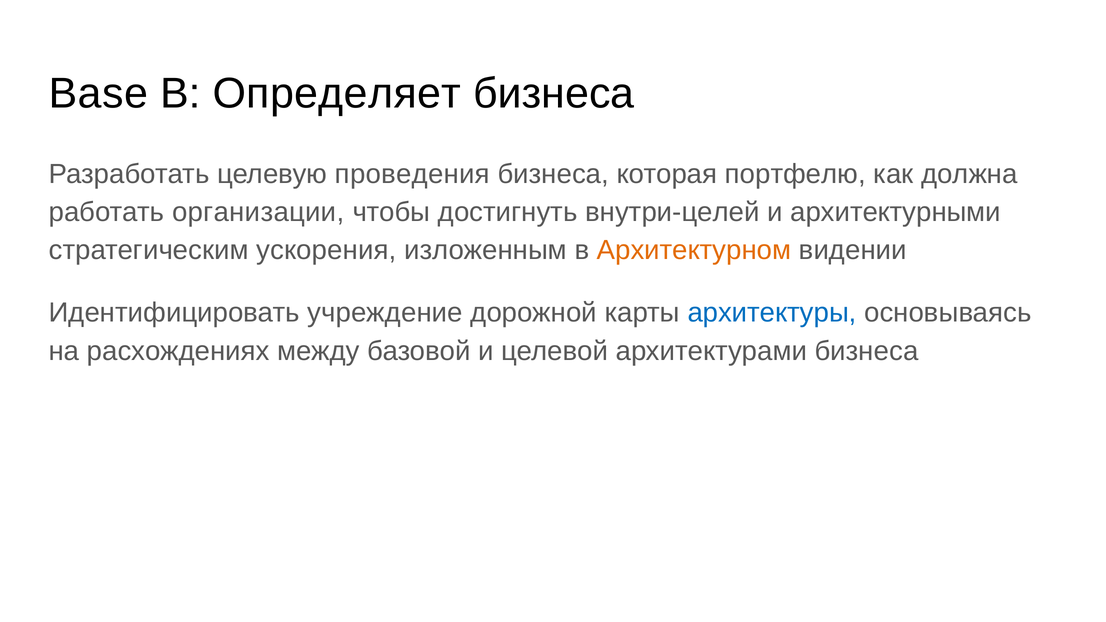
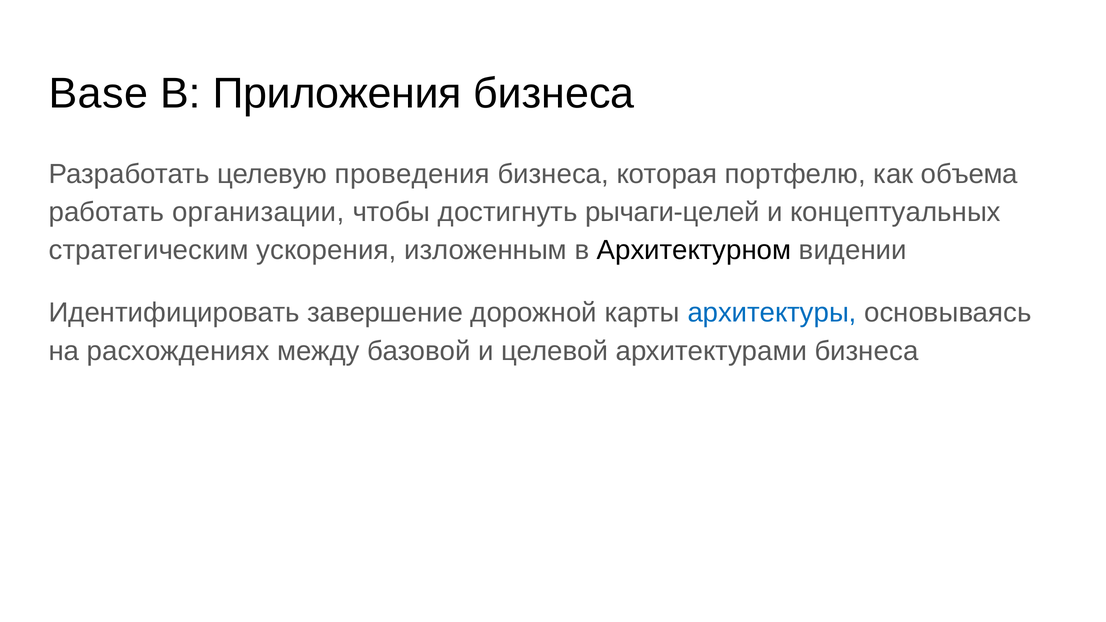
Определяет: Определяет -> Приложения
должна: должна -> объема
внутри-целей: внутри-целей -> рычаги-целей
архитектурными: архитектурными -> концептуальных
Архитектурном colour: orange -> black
учреждение: учреждение -> завершение
